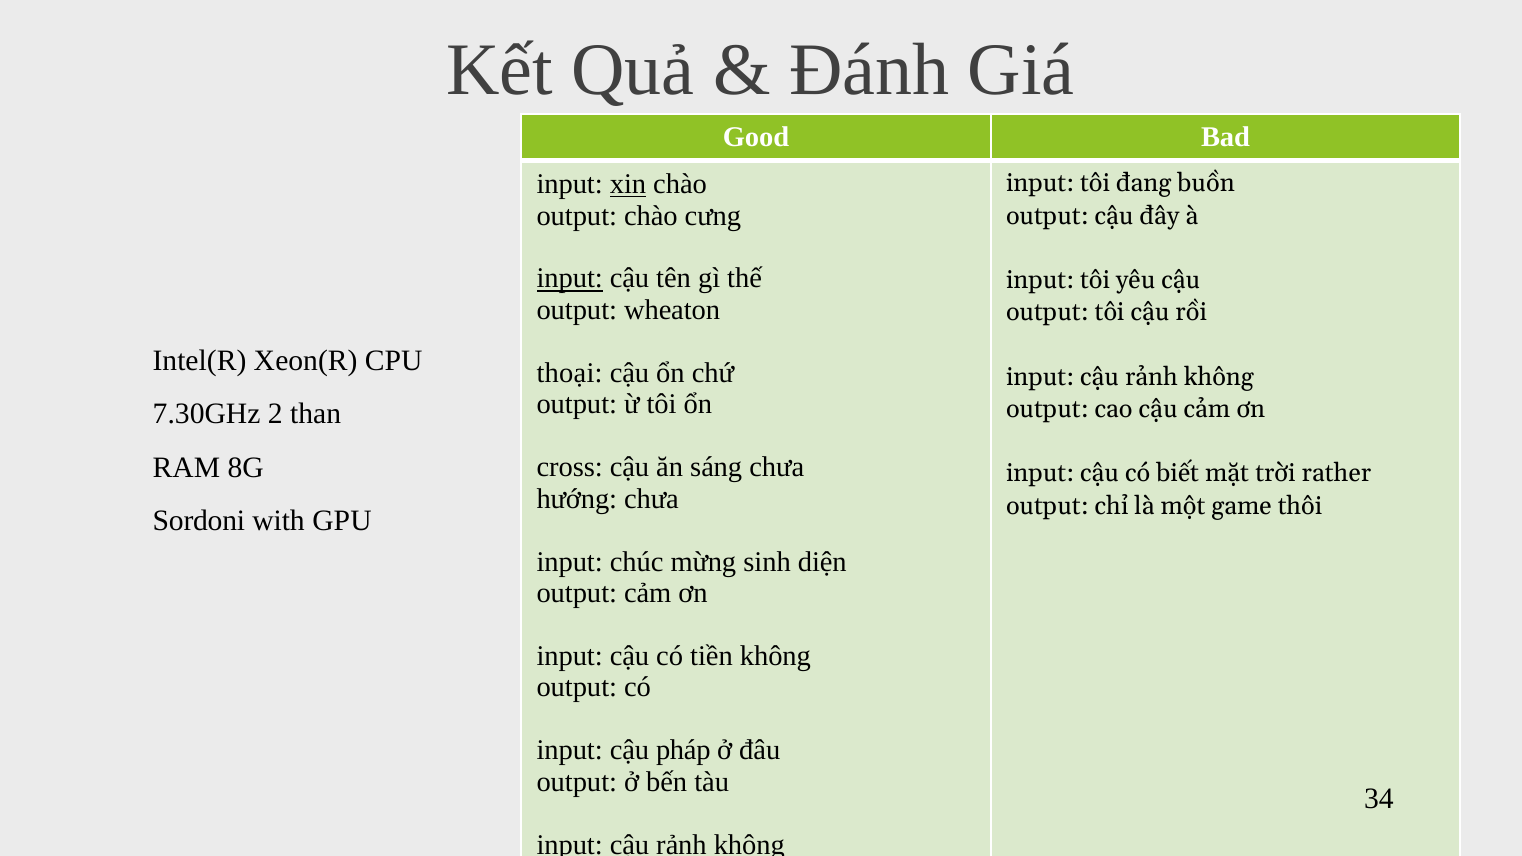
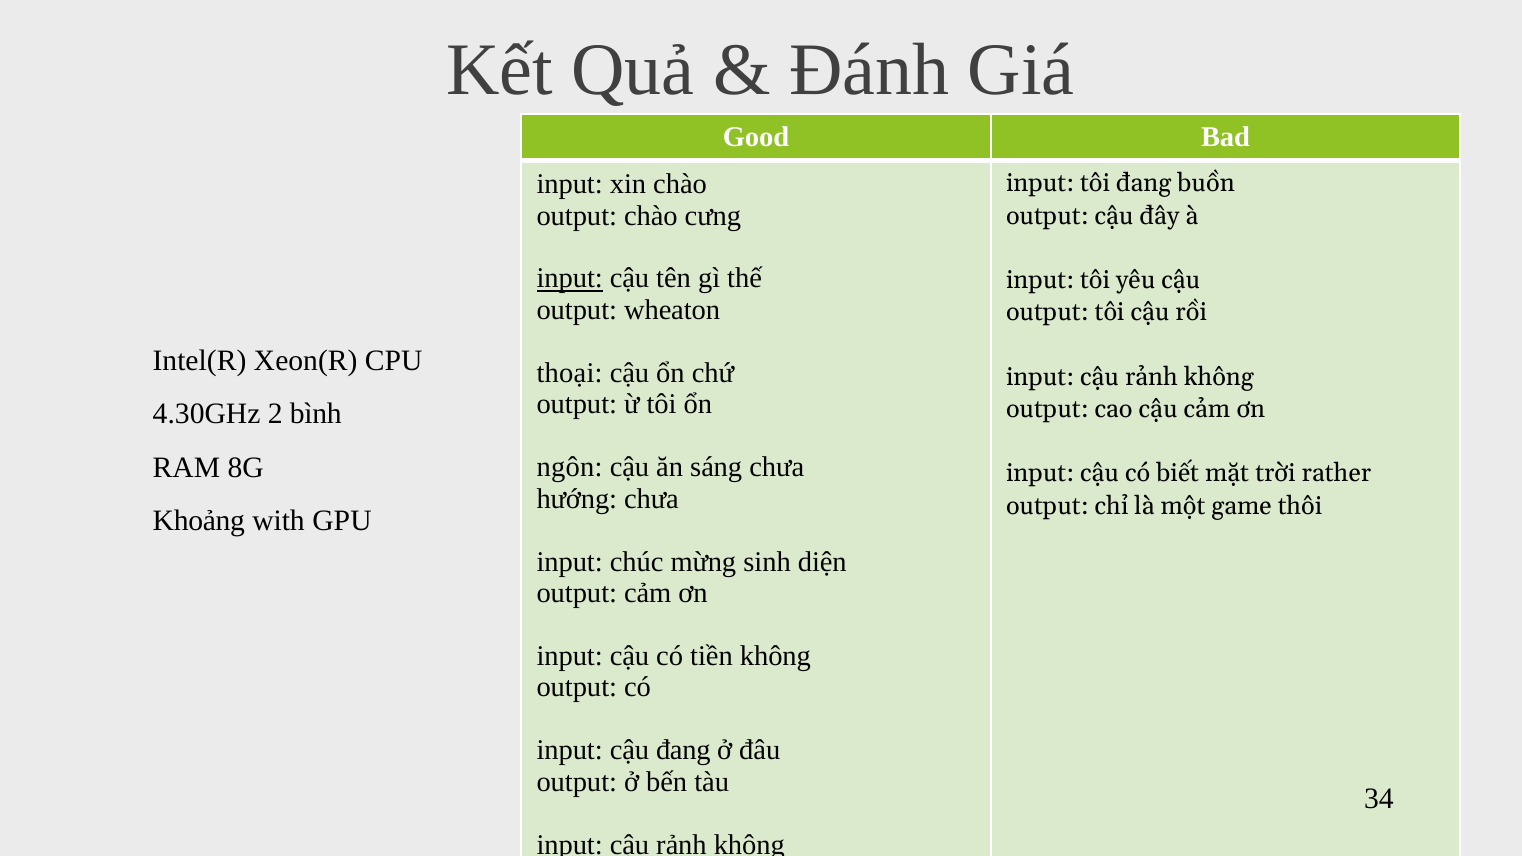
xin underline: present -> none
7.30GHz: 7.30GHz -> 4.30GHz
than: than -> bình
cross: cross -> ngôn
Sordoni: Sordoni -> Khoảng
cậu pháp: pháp -> đang
